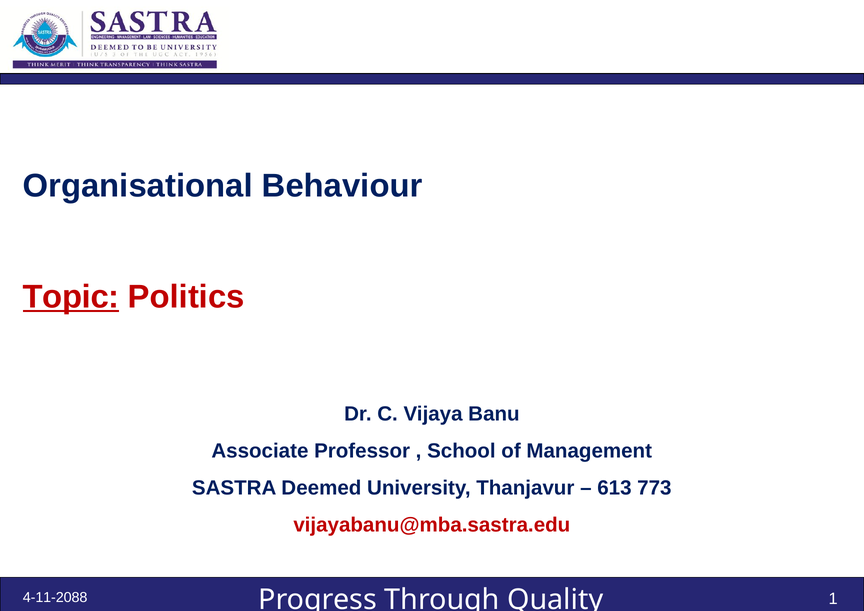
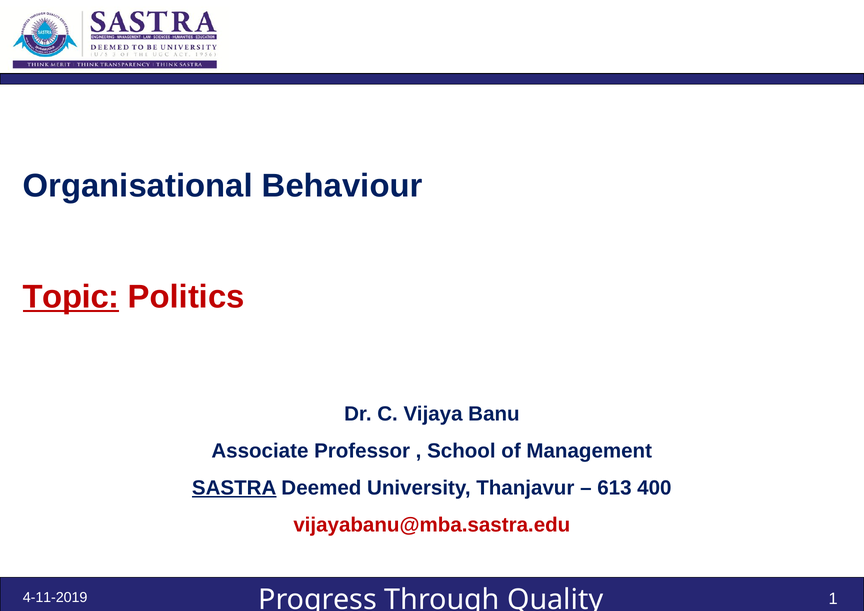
SASTRA underline: none -> present
773: 773 -> 400
4-11-2088: 4-11-2088 -> 4-11-2019
